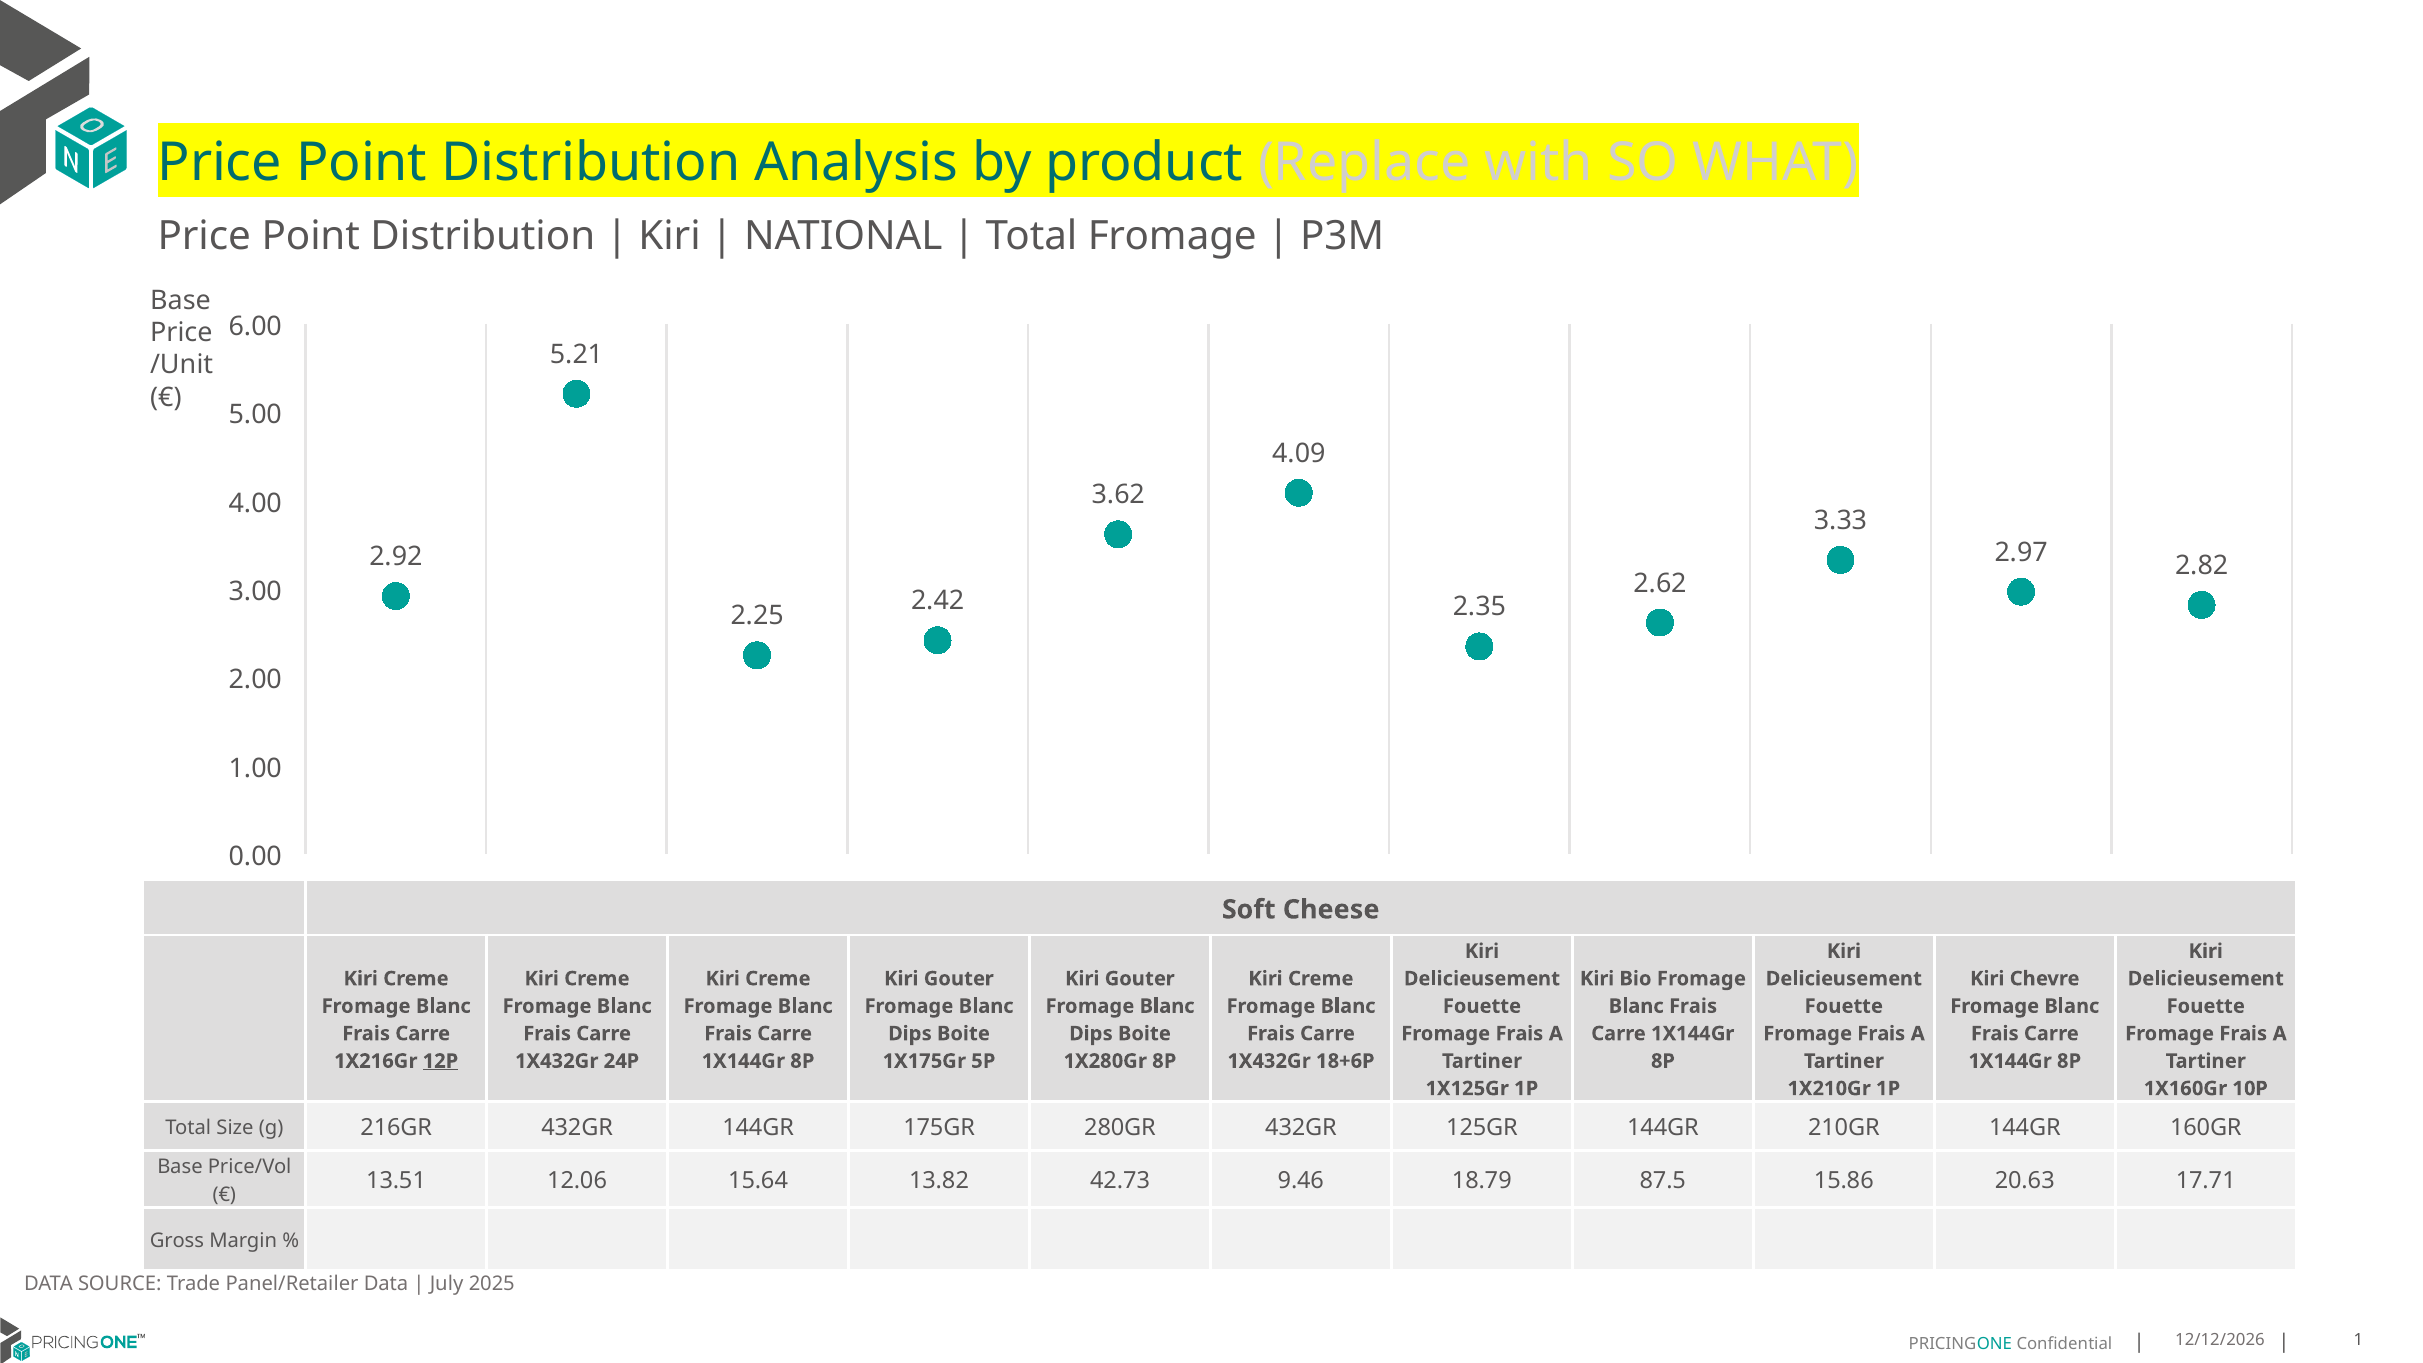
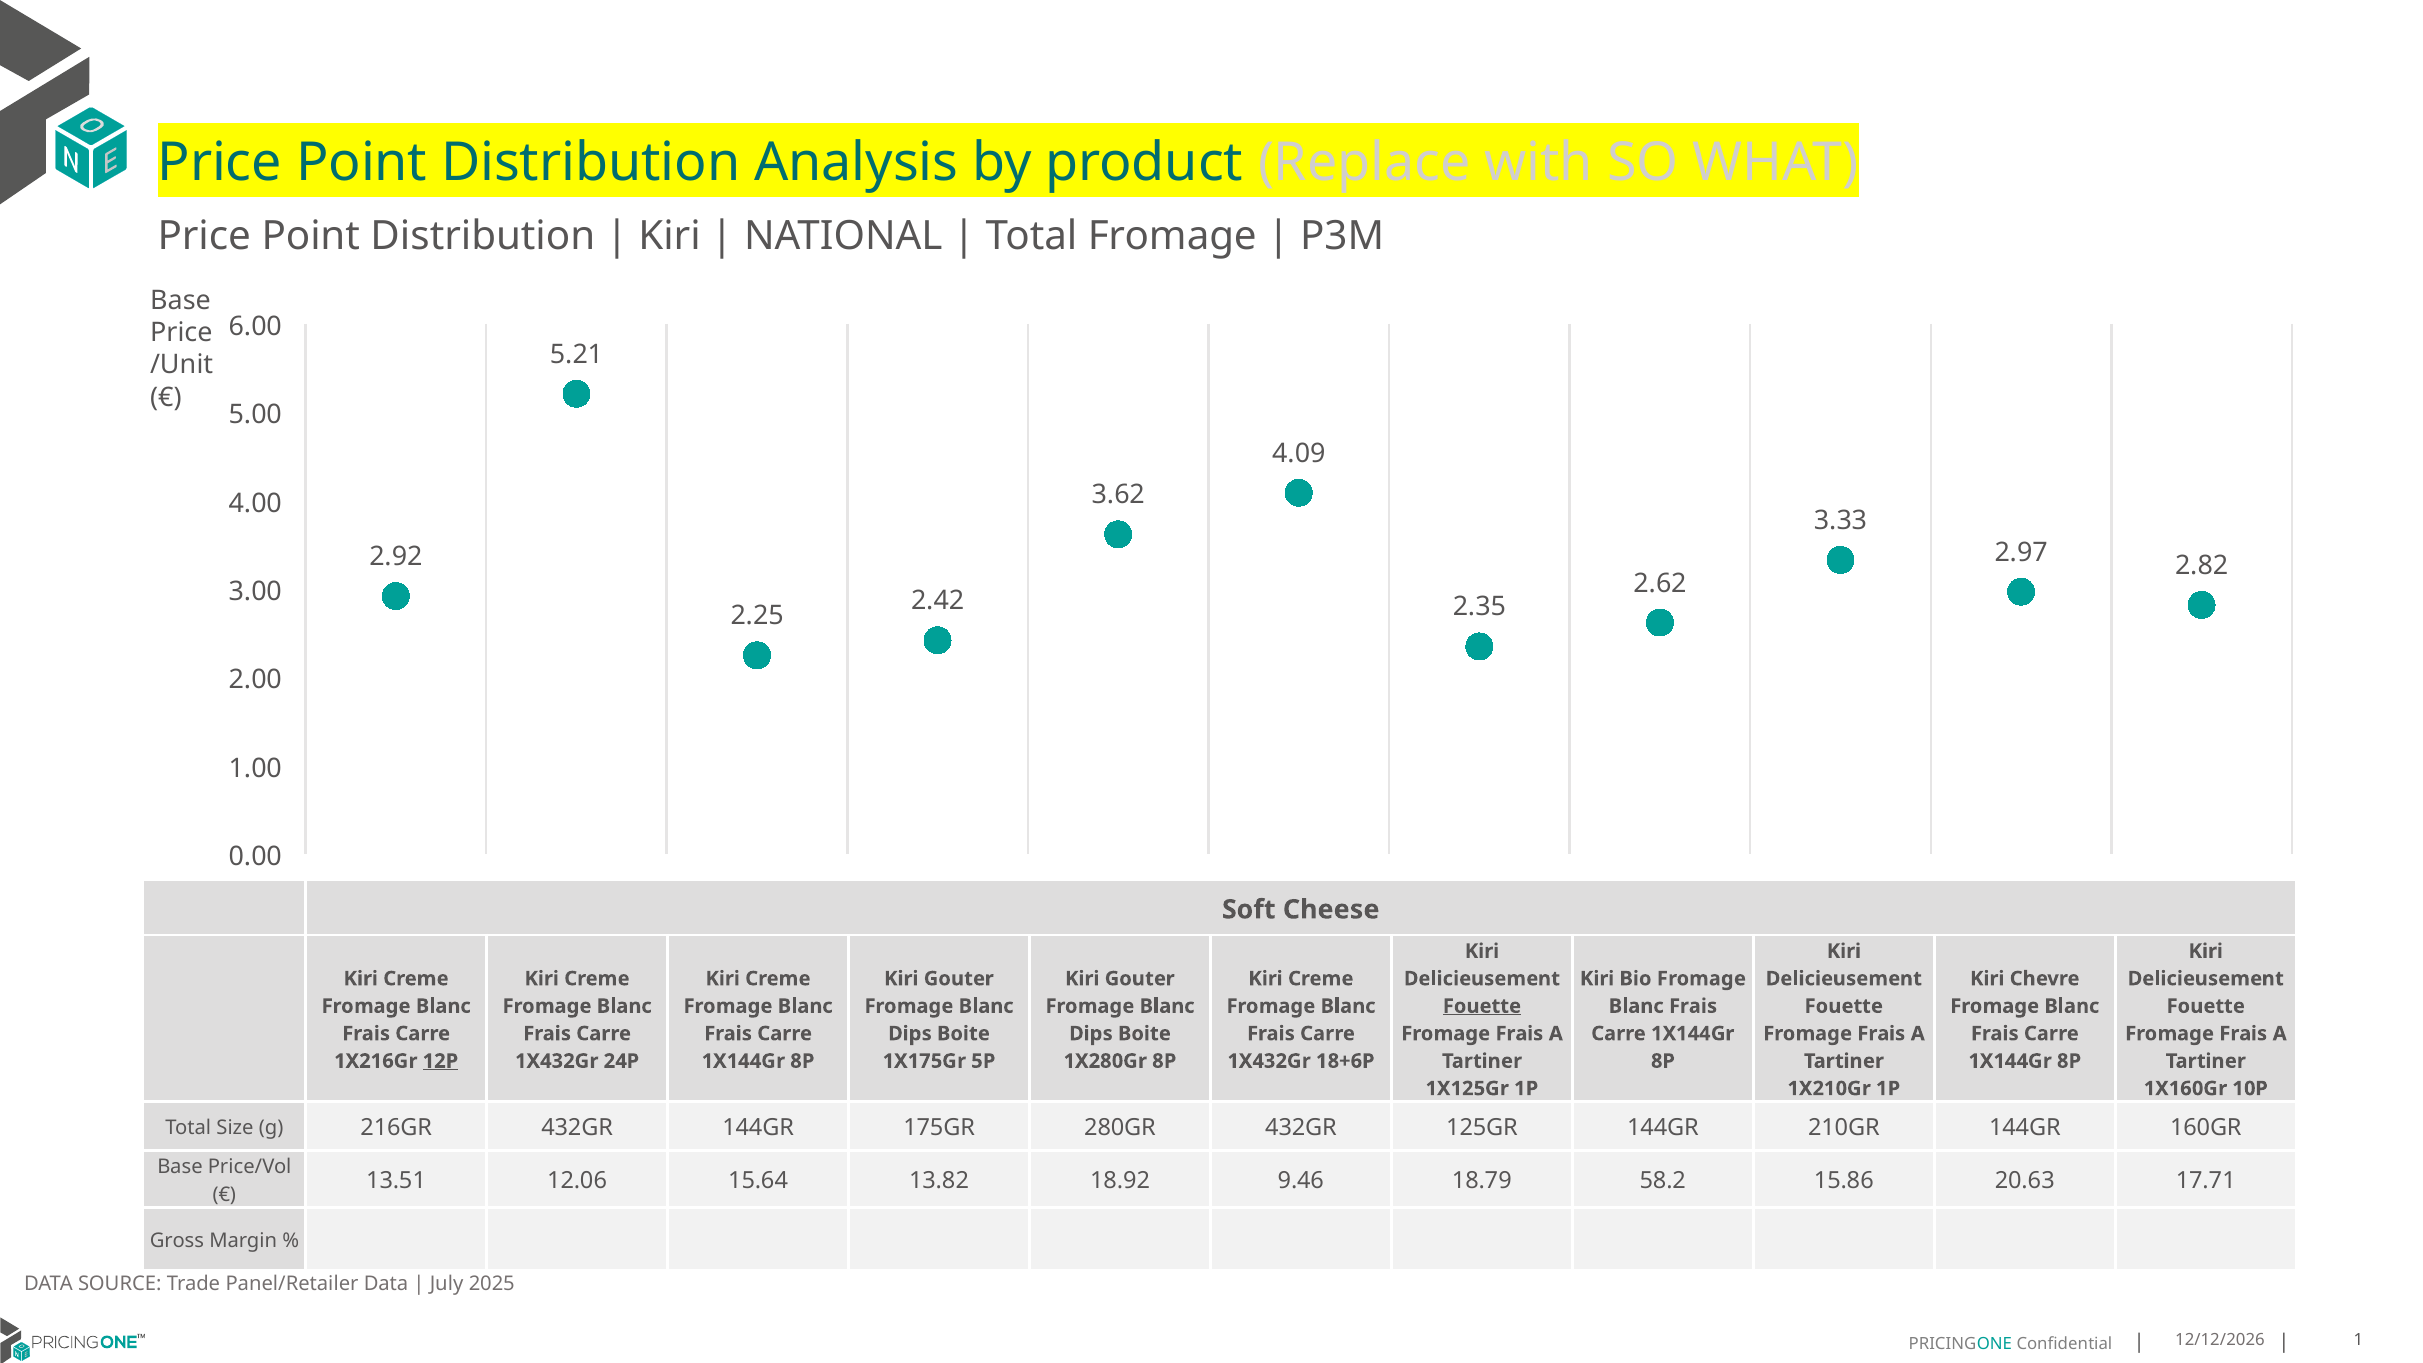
Fouette at (1482, 1006) underline: none -> present
42.73: 42.73 -> 18.92
87.5: 87.5 -> 58.2
